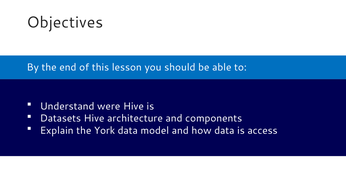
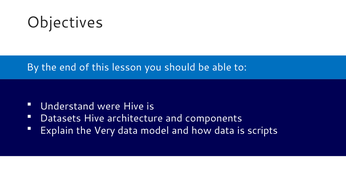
York: York -> Very
access: access -> scripts
